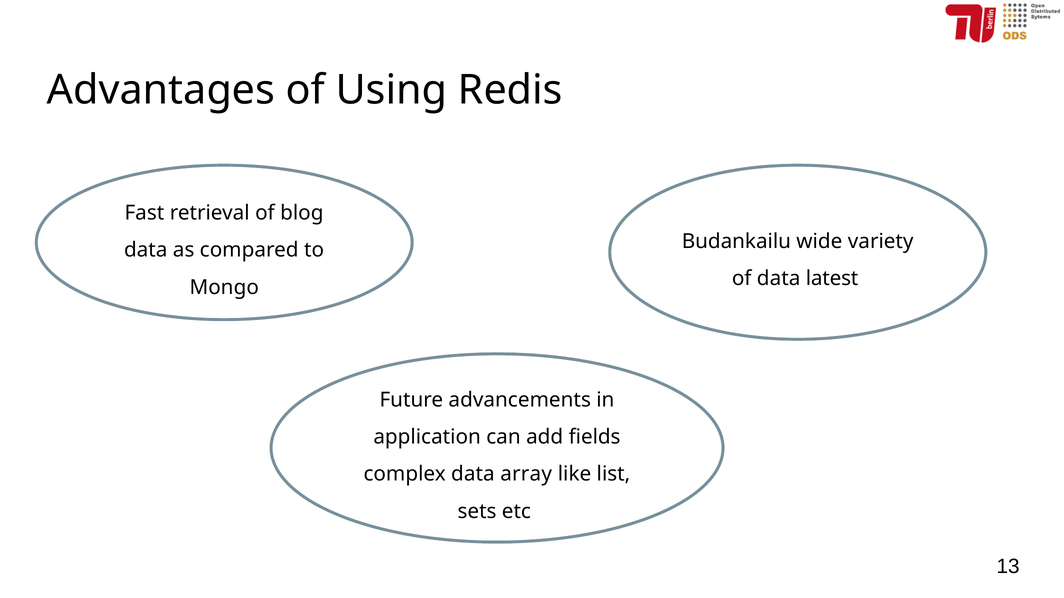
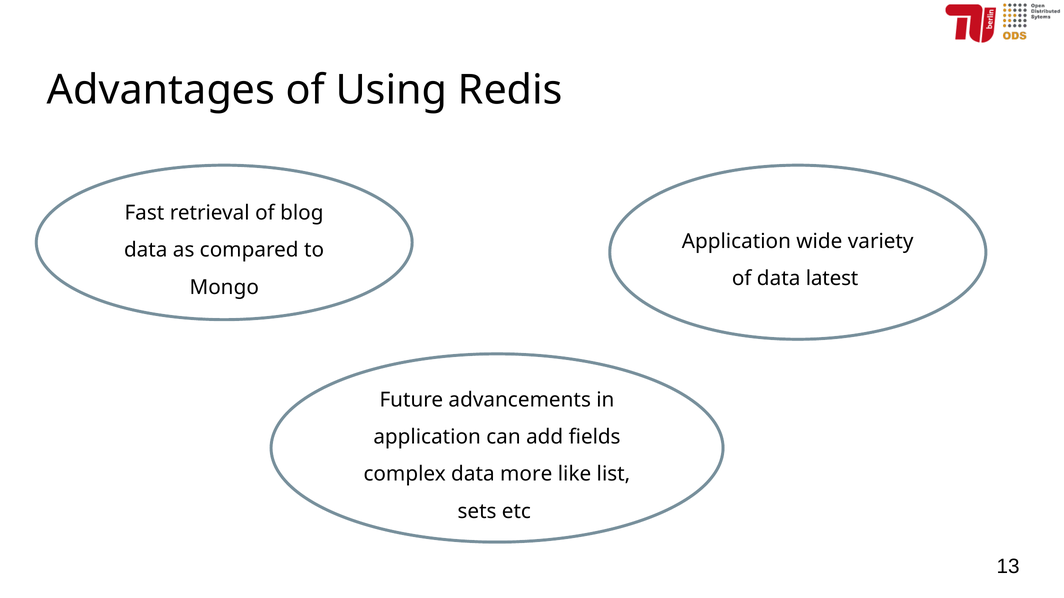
Budankailu at (736, 241): Budankailu -> Application
array: array -> more
